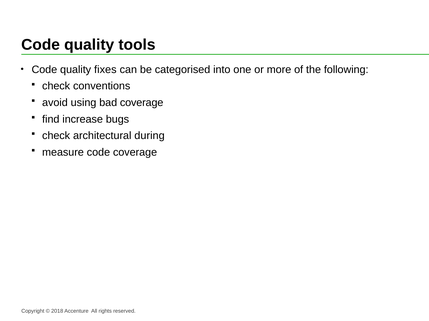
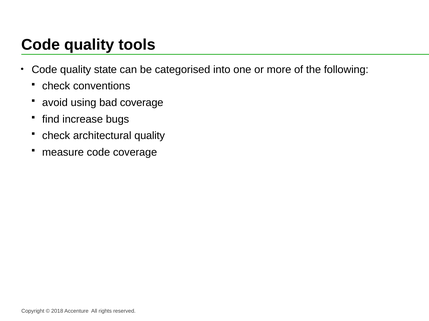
fixes: fixes -> state
architectural during: during -> quality
